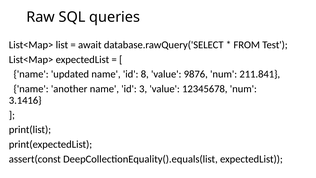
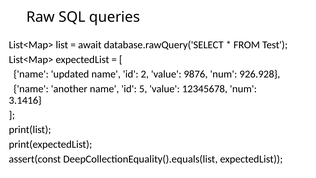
8: 8 -> 2
211.841: 211.841 -> 926.928
3: 3 -> 5
